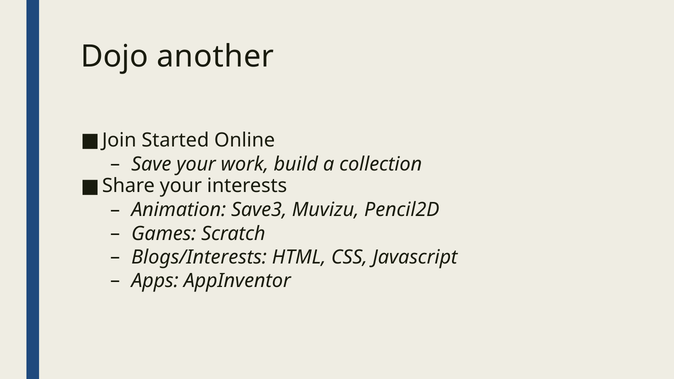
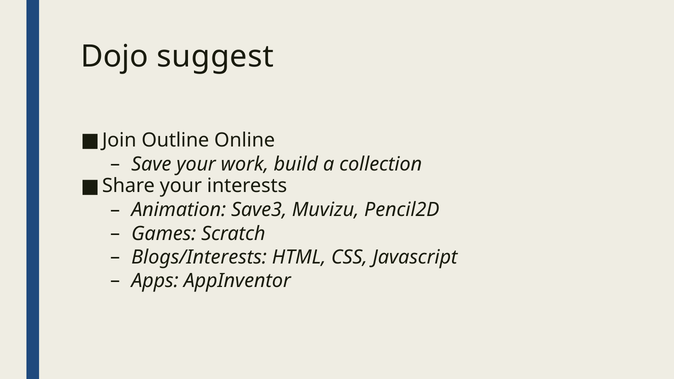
another: another -> suggest
Started: Started -> Outline
